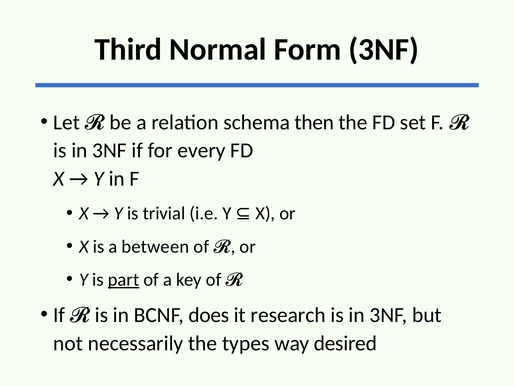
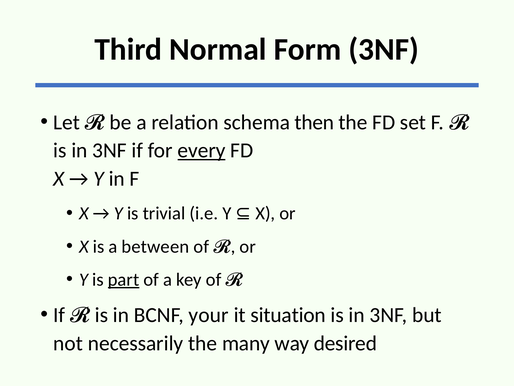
every underline: none -> present
does: does -> your
research: research -> situation
types: types -> many
